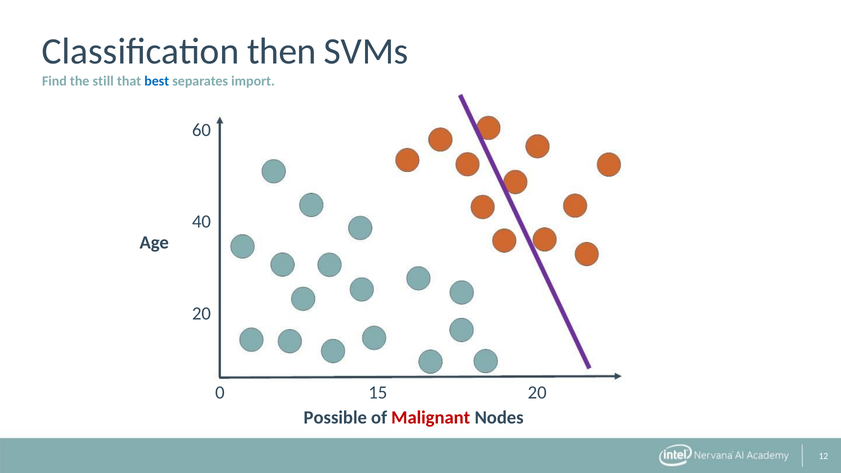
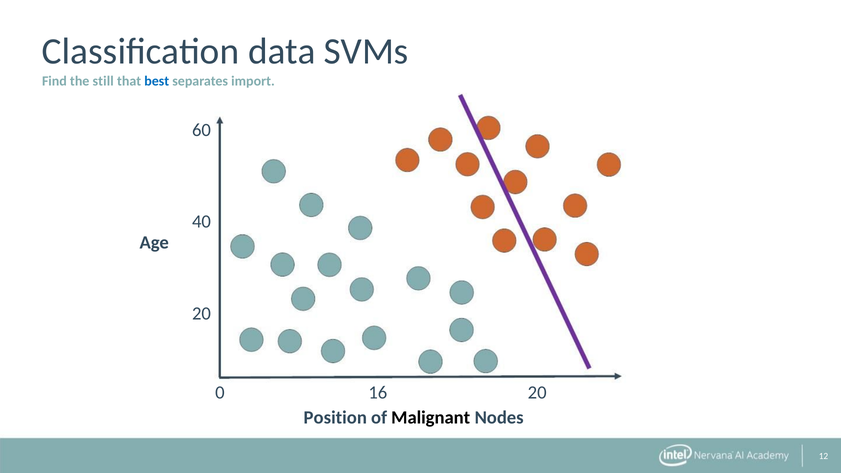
then: then -> data
15: 15 -> 16
Possible: Possible -> Position
Malignant colour: red -> black
